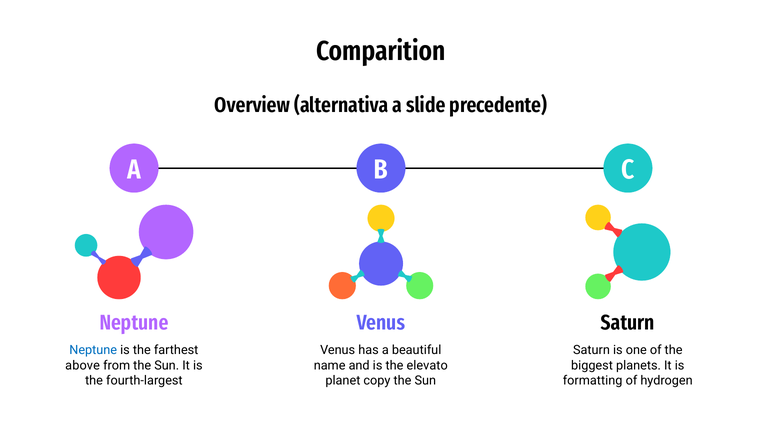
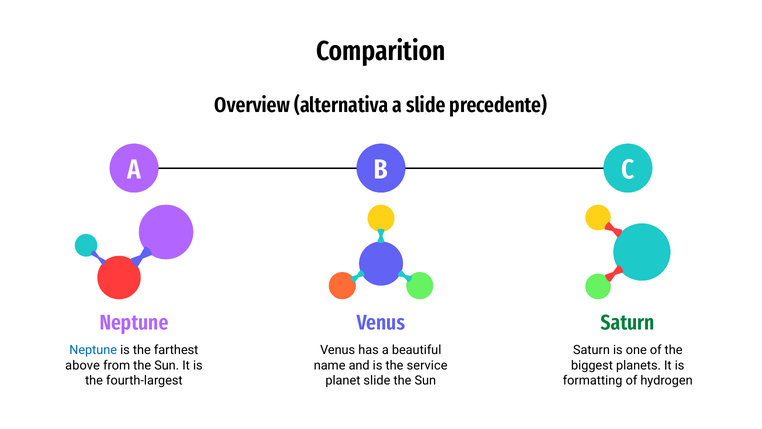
Saturn at (628, 323) colour: black -> green
elevato: elevato -> service
planet copy: copy -> slide
